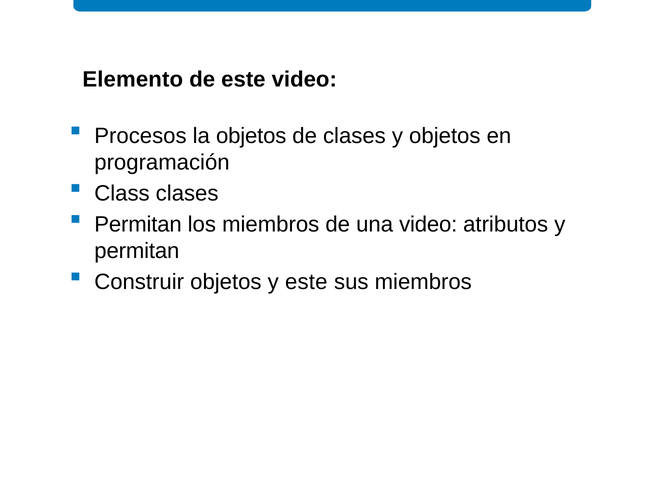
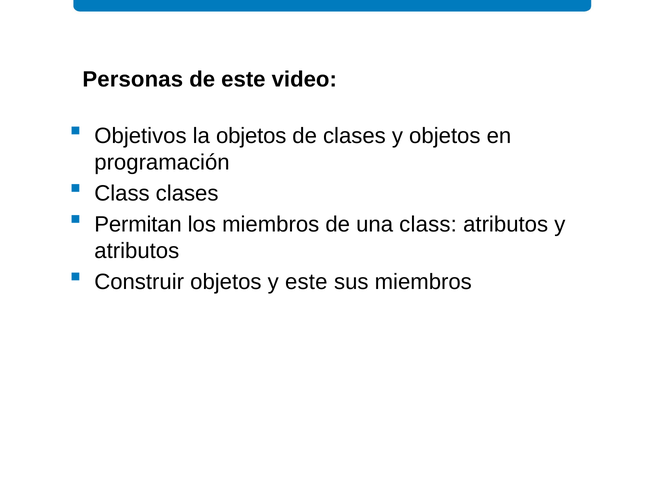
Elemento: Elemento -> Personas
Procesos: Procesos -> Objetivos
una video: video -> class
permitan at (137, 251): permitan -> atributos
